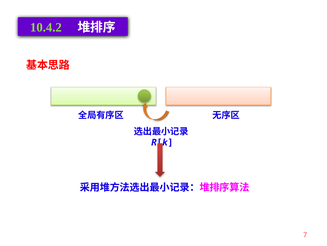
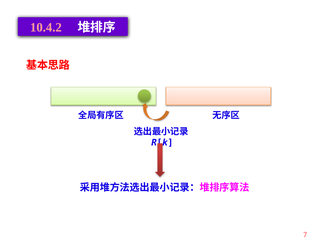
10.4.2 colour: light green -> pink
